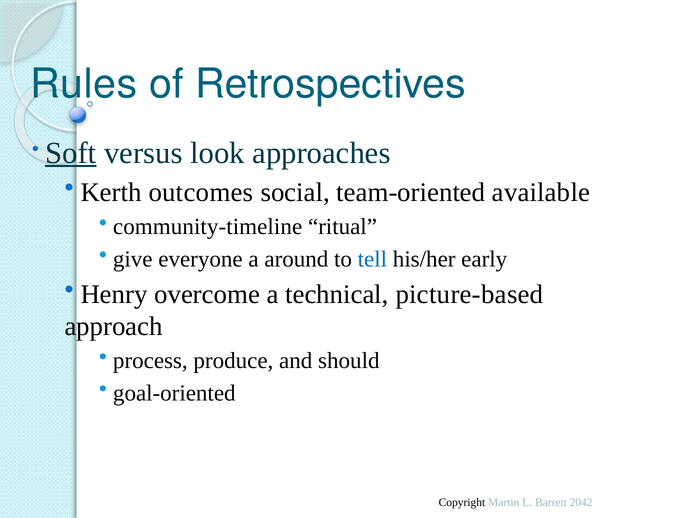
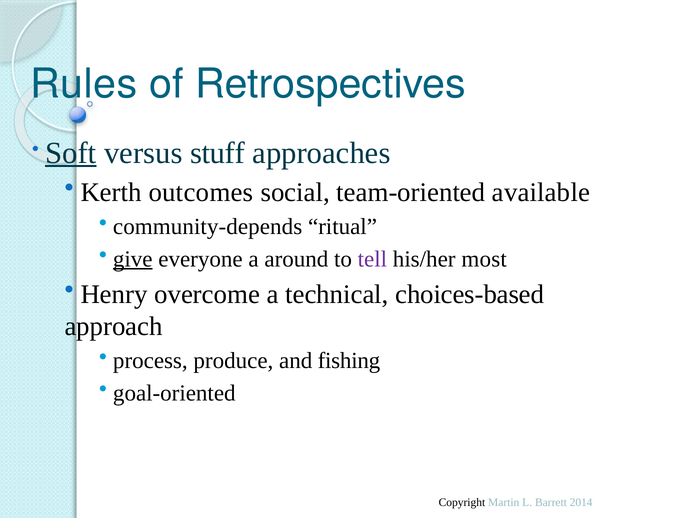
look: look -> stuff
community-timeline: community-timeline -> community-depends
give underline: none -> present
tell colour: blue -> purple
early: early -> most
picture-based: picture-based -> choices-based
should: should -> fishing
2042: 2042 -> 2014
